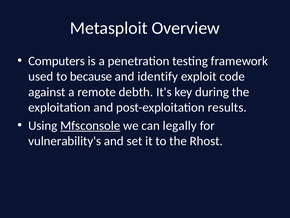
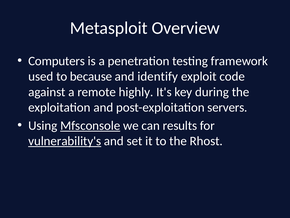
debth: debth -> highly
results: results -> servers
legally: legally -> results
vulnerability's underline: none -> present
